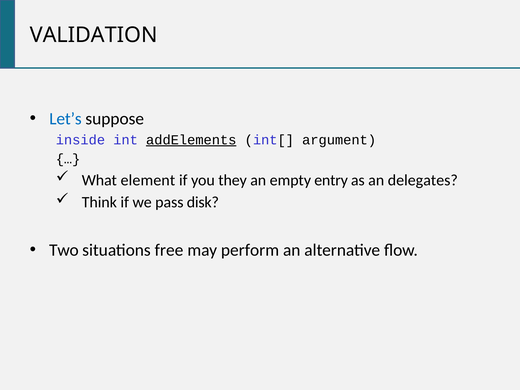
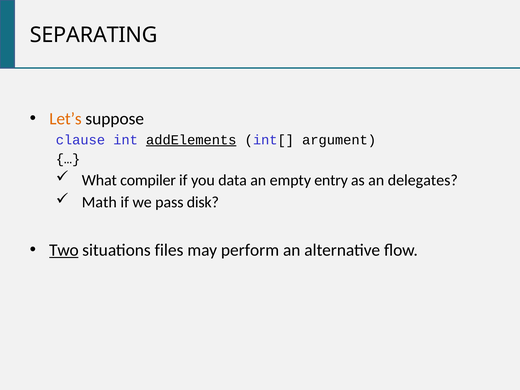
VALIDATION: VALIDATION -> SEPARATING
Let’s colour: blue -> orange
inside: inside -> clause
element: element -> compiler
they: they -> data
Think: Think -> Math
Two underline: none -> present
free: free -> files
